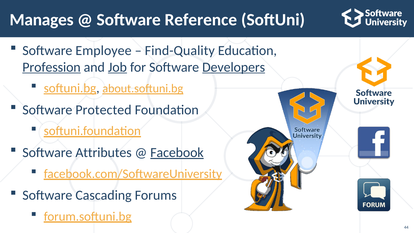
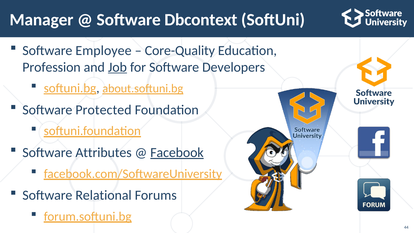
Manages: Manages -> Manager
Reference: Reference -> Dbcontext
Find-Quality: Find-Quality -> Core-Quality
Profession underline: present -> none
Developers underline: present -> none
Cascading: Cascading -> Relational
